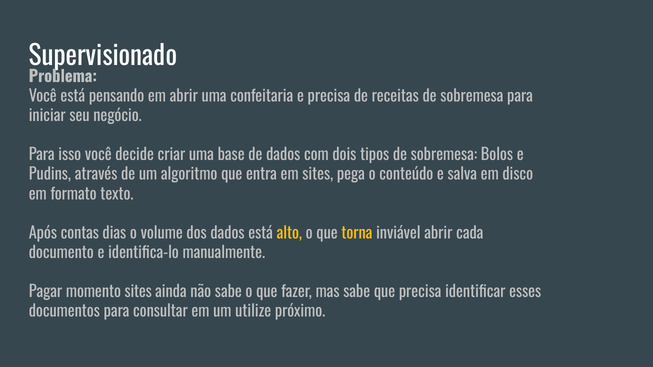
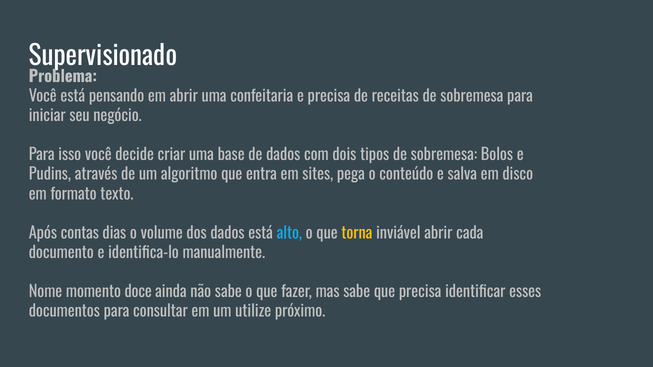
alto colour: yellow -> light blue
Pagar: Pagar -> Nome
momento sites: sites -> doce
